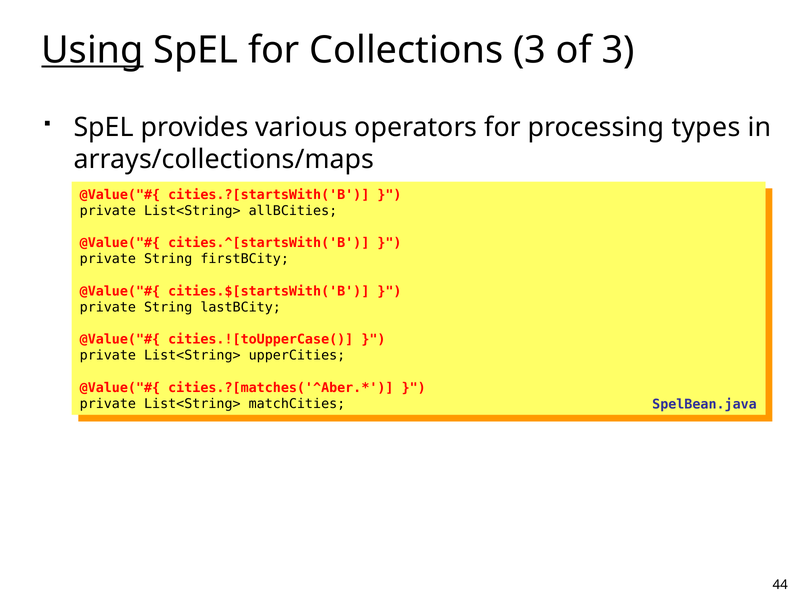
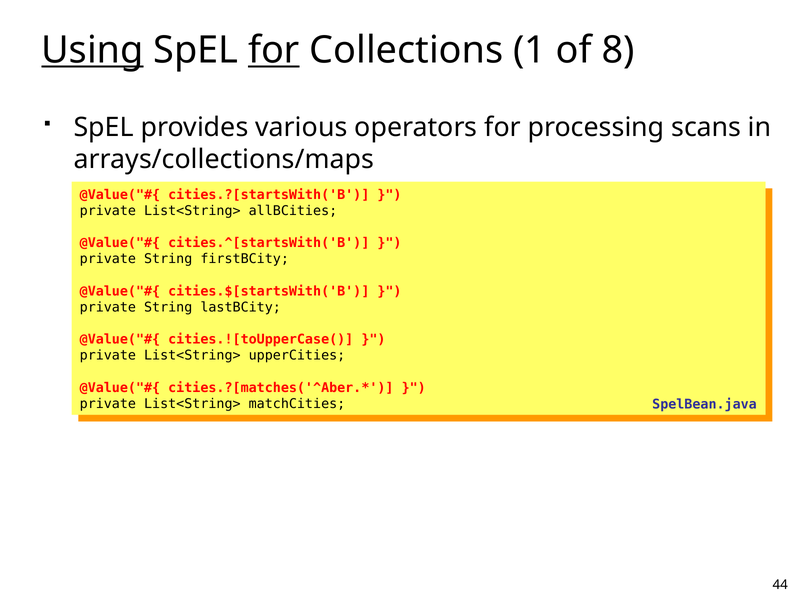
for at (274, 50) underline: none -> present
Collections 3: 3 -> 1
of 3: 3 -> 8
types: types -> scans
